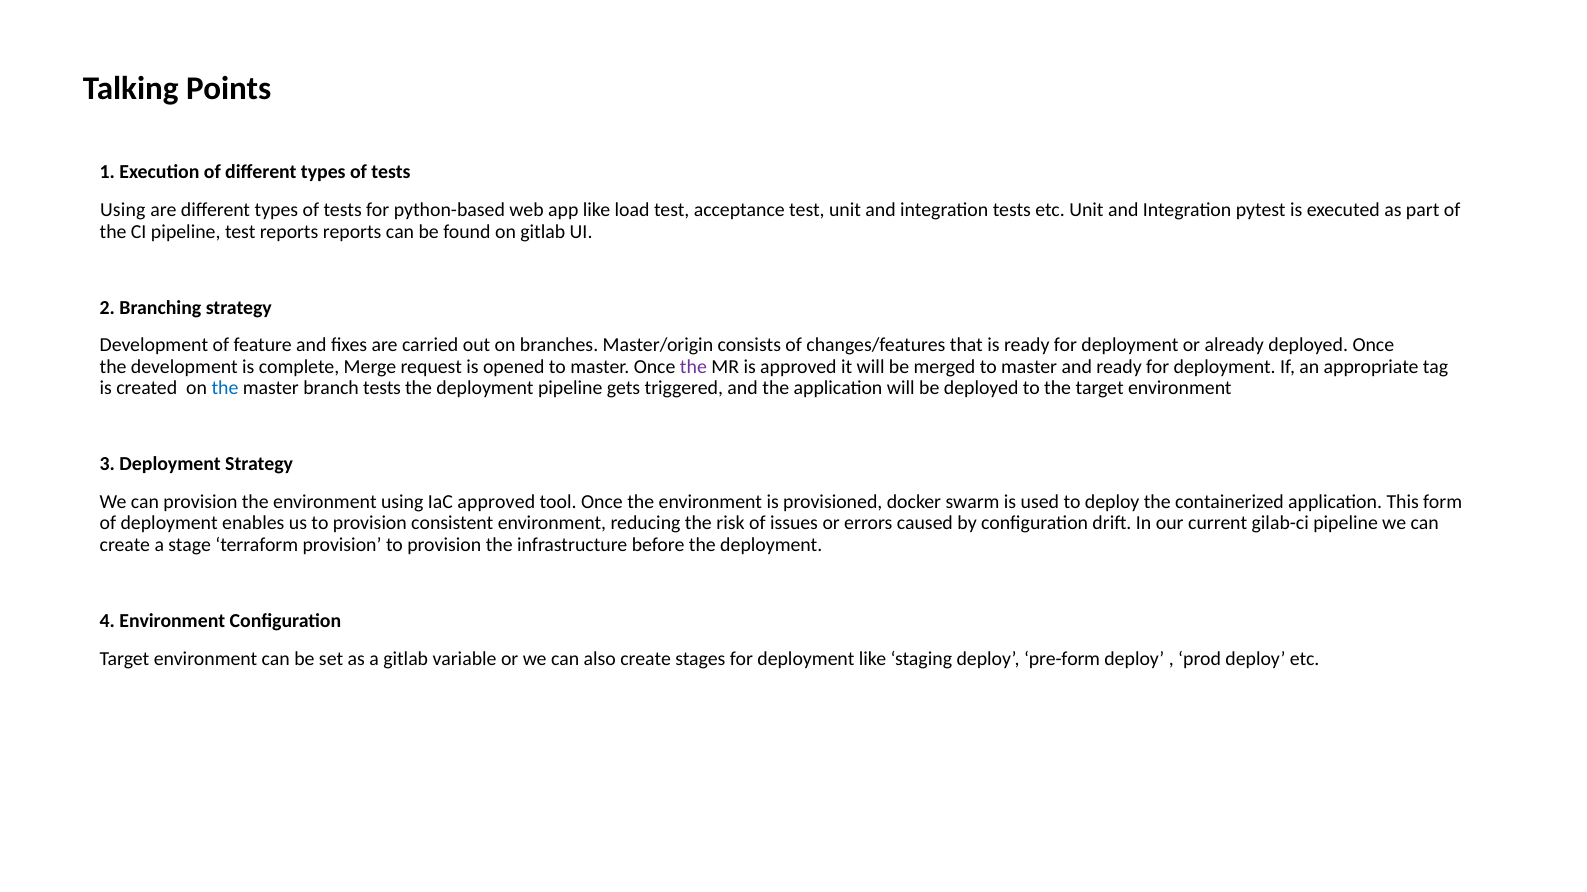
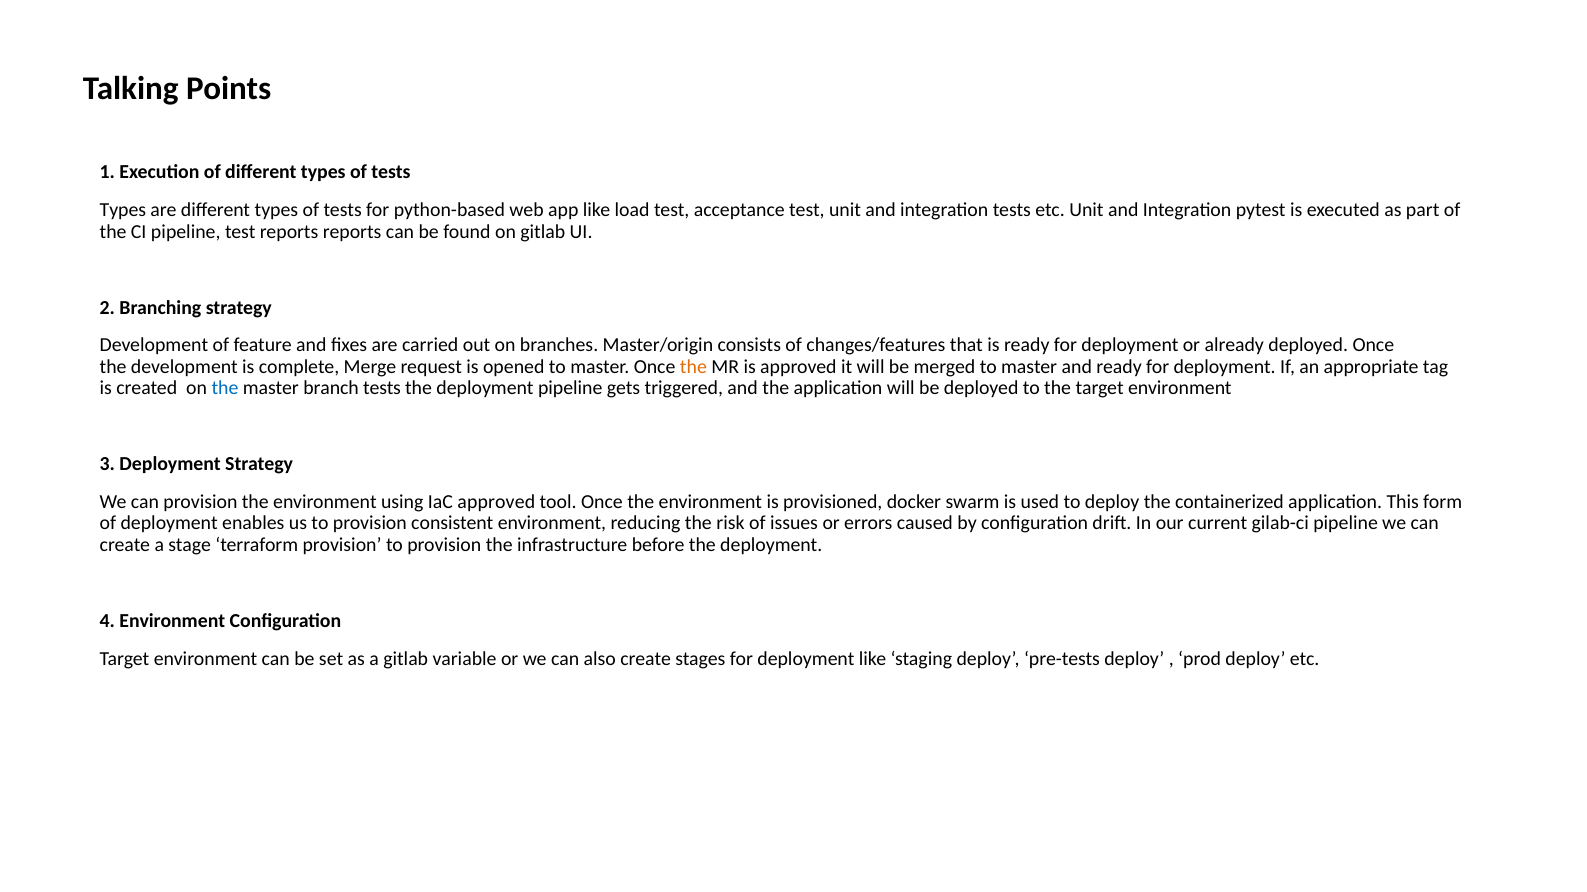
Using at (123, 210): Using -> Types
the at (693, 367) colour: purple -> orange
pre-form: pre-form -> pre-tests
